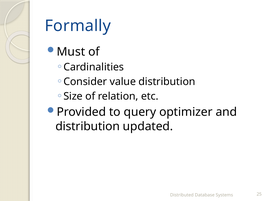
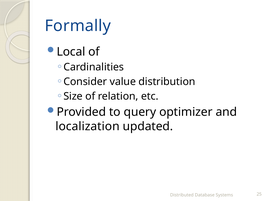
Must: Must -> Local
distribution at (88, 126): distribution -> localization
